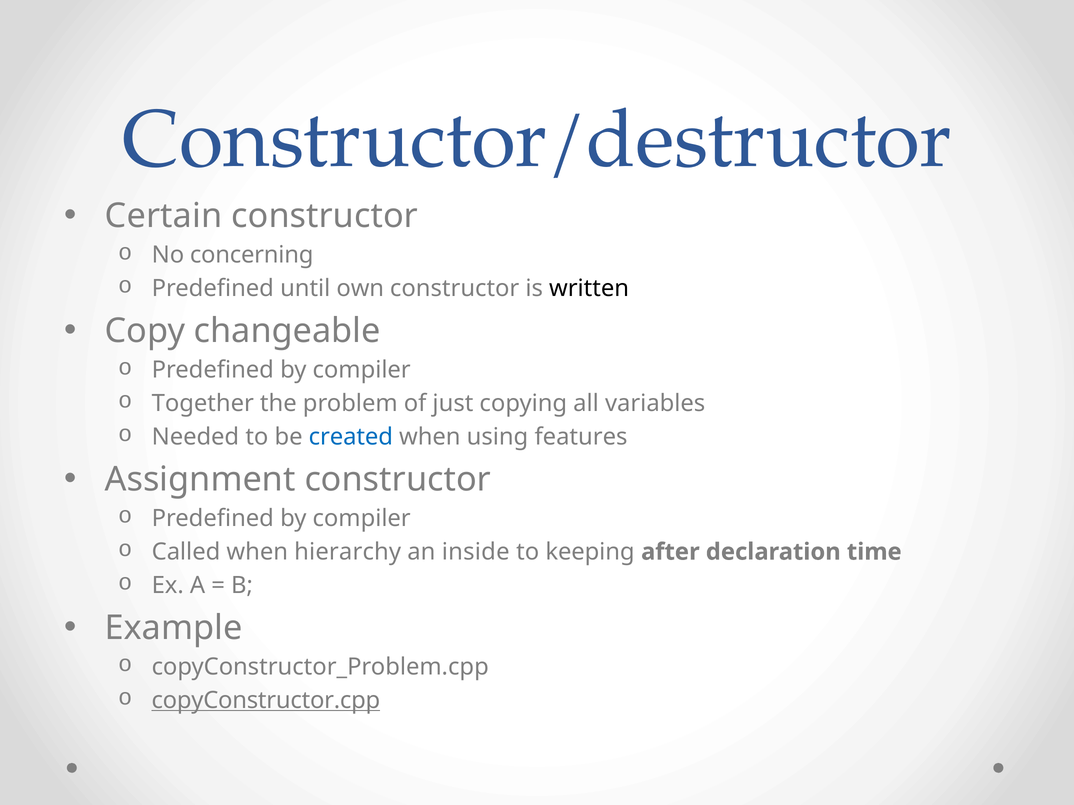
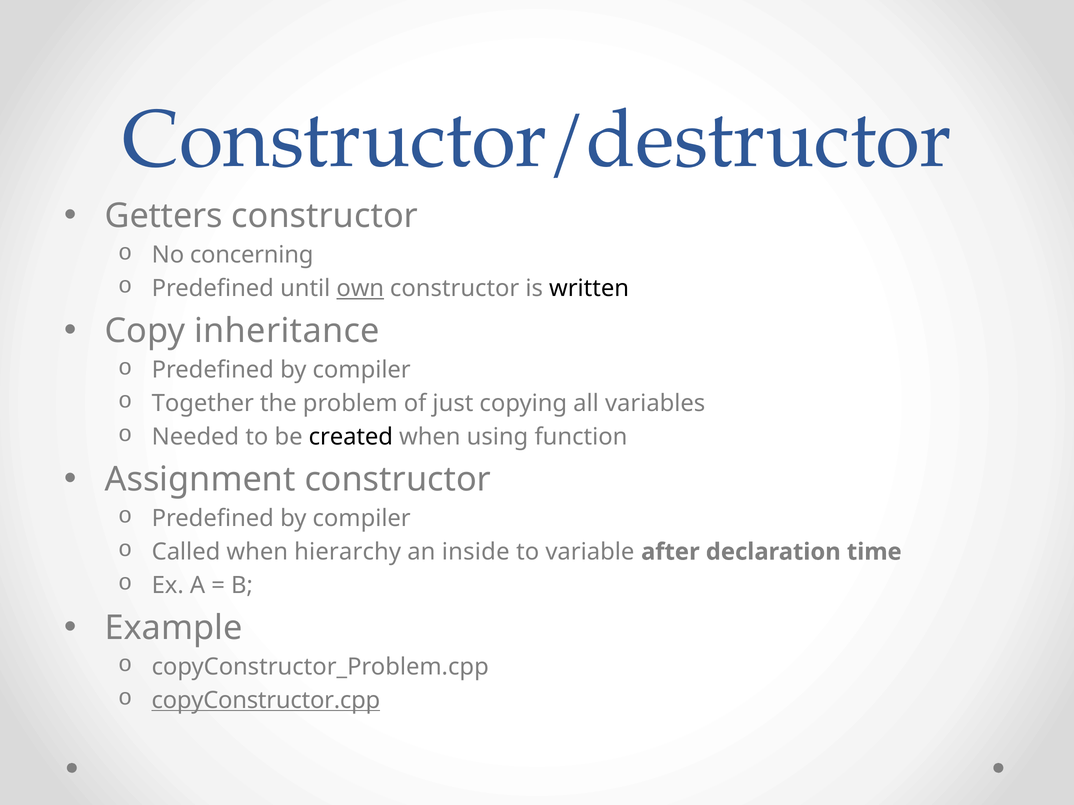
Certain: Certain -> Getters
own underline: none -> present
changeable: changeable -> inheritance
created colour: blue -> black
features: features -> function
keeping: keeping -> variable
